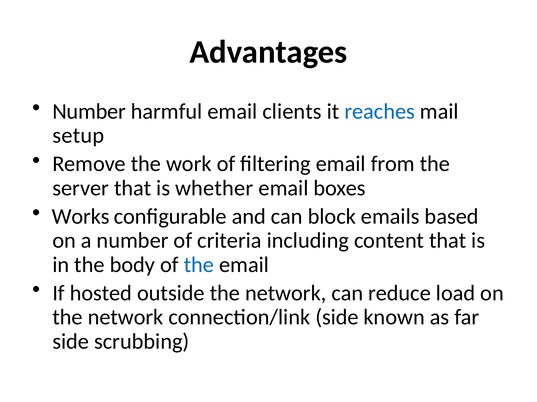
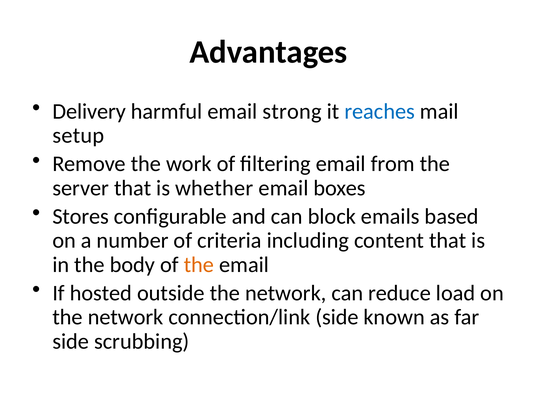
Number at (89, 112): Number -> Delivery
clients: clients -> strong
Works: Works -> Stores
the at (199, 265) colour: blue -> orange
